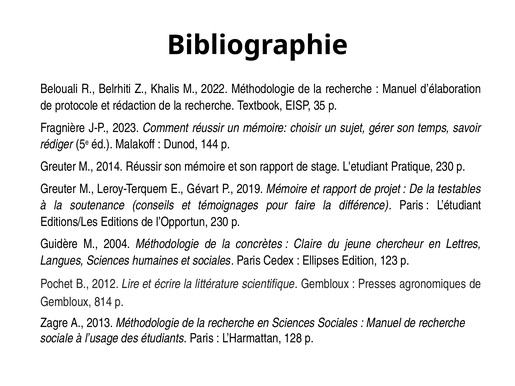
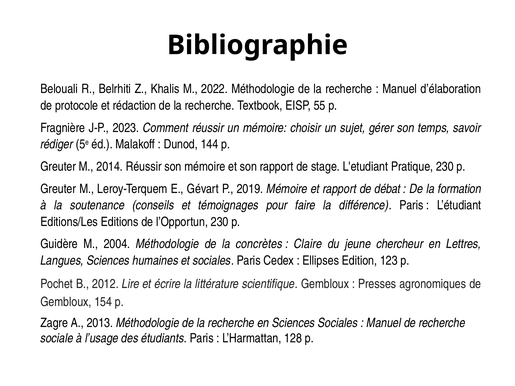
35: 35 -> 55
projet: projet -> débat
testables: testables -> formation
814: 814 -> 154
